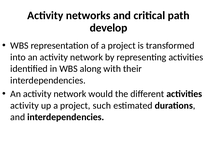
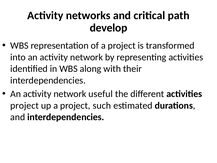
would: would -> useful
activity at (25, 105): activity -> project
